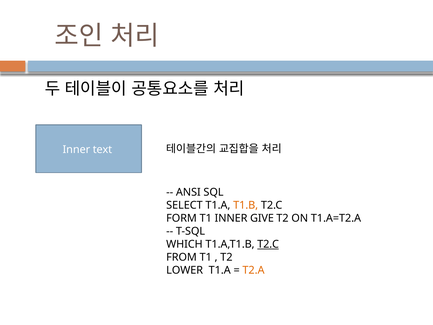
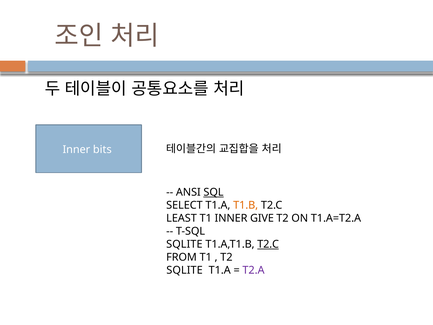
text: text -> bits
SQL underline: none -> present
FORM: FORM -> LEAST
WHICH at (184, 244): WHICH -> SQLITE
LOWER at (185, 270): LOWER -> SQLITE
T2.A colour: orange -> purple
